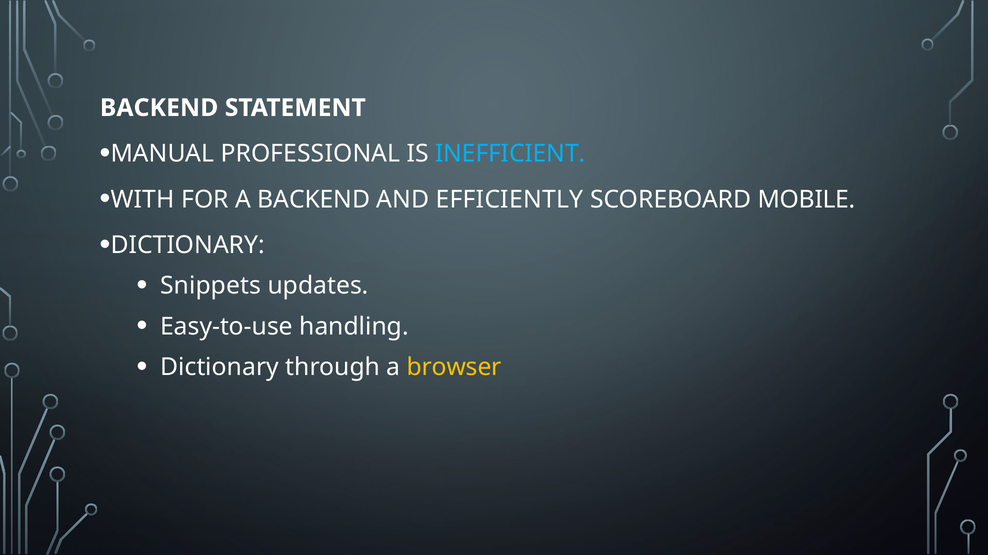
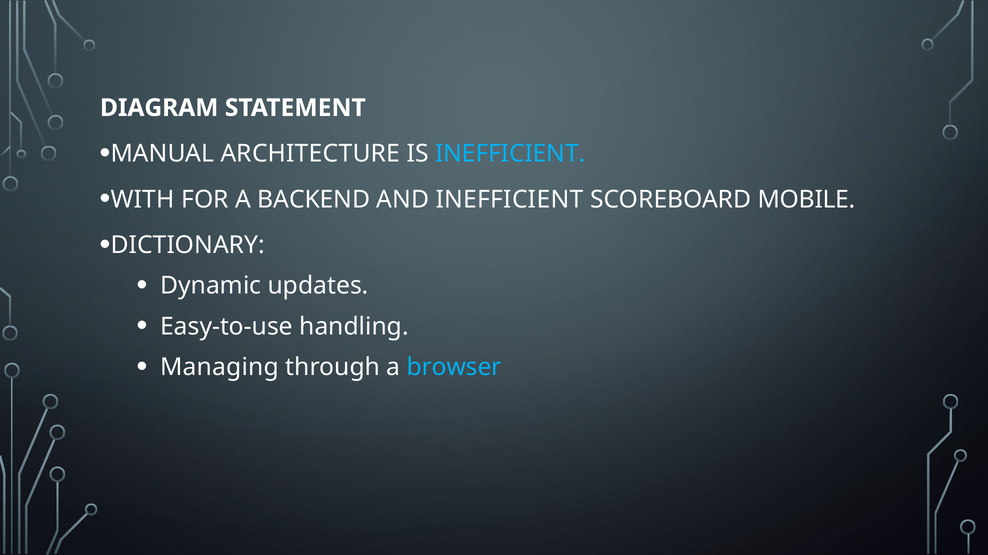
BACKEND at (159, 108): BACKEND -> DIAGRAM
PROFESSIONAL: PROFESSIONAL -> ARCHITECTURE
AND EFFICIENTLY: EFFICIENTLY -> INEFFICIENT
Snippets: Snippets -> Dynamic
Dictionary at (220, 368): Dictionary -> Managing
browser colour: yellow -> light blue
